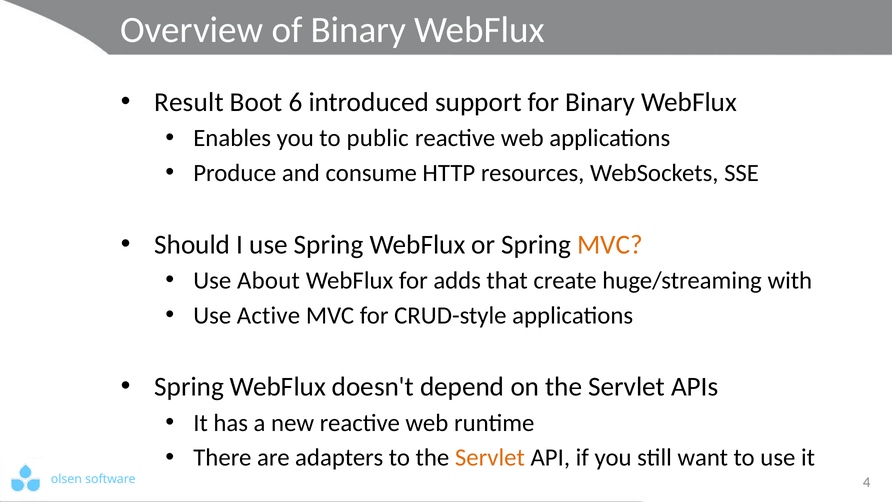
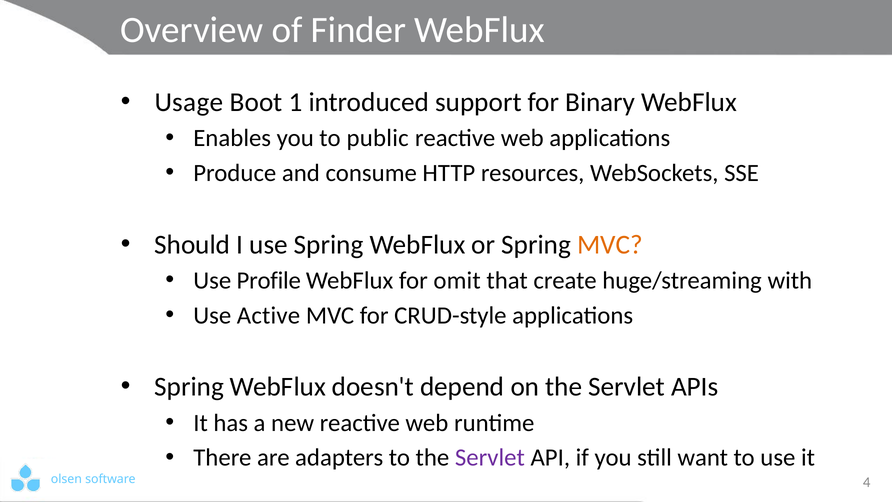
Binary at (358, 30): Binary -> Finder
Result: Result -> Usage
6: 6 -> 1
About: About -> Profile
adds: adds -> omit
Servlet at (490, 458) colour: orange -> purple
